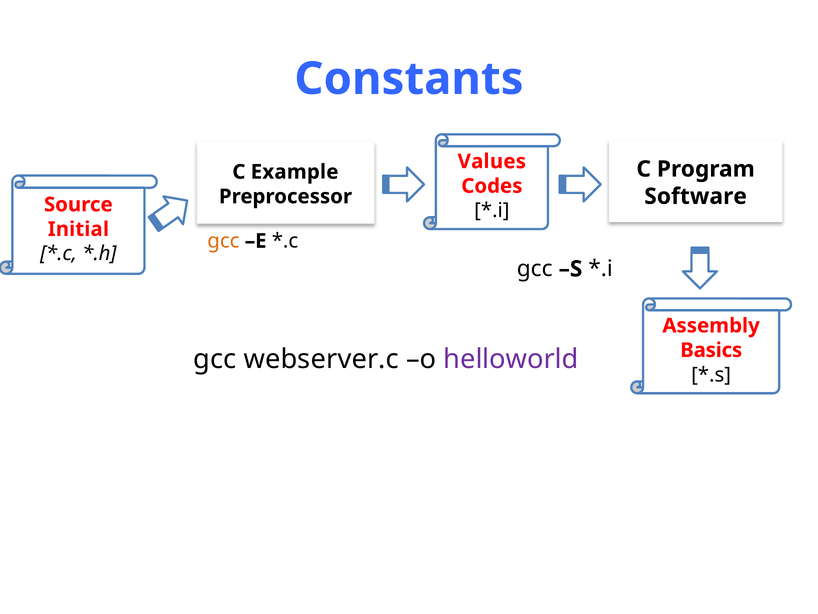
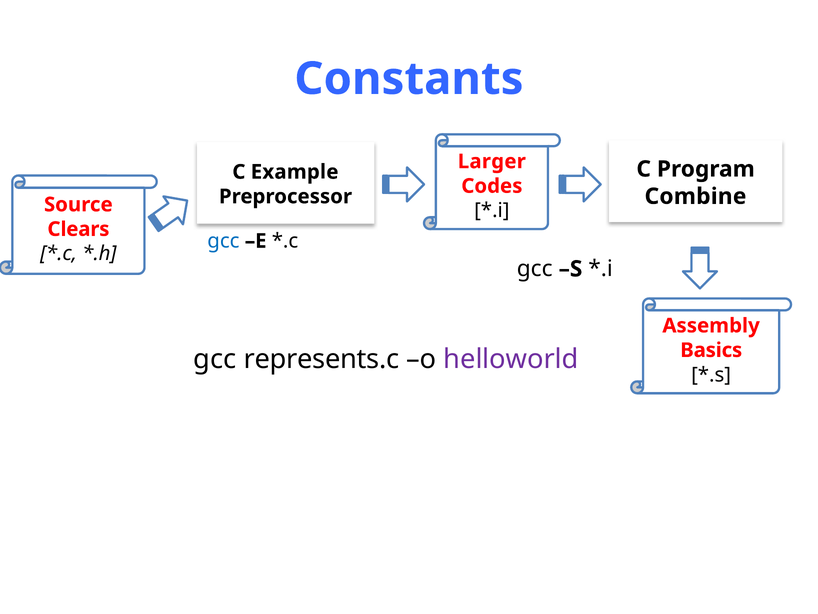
Values: Values -> Larger
Software: Software -> Combine
Initial: Initial -> Clears
gcc at (223, 241) colour: orange -> blue
webserver.c: webserver.c -> represents.c
